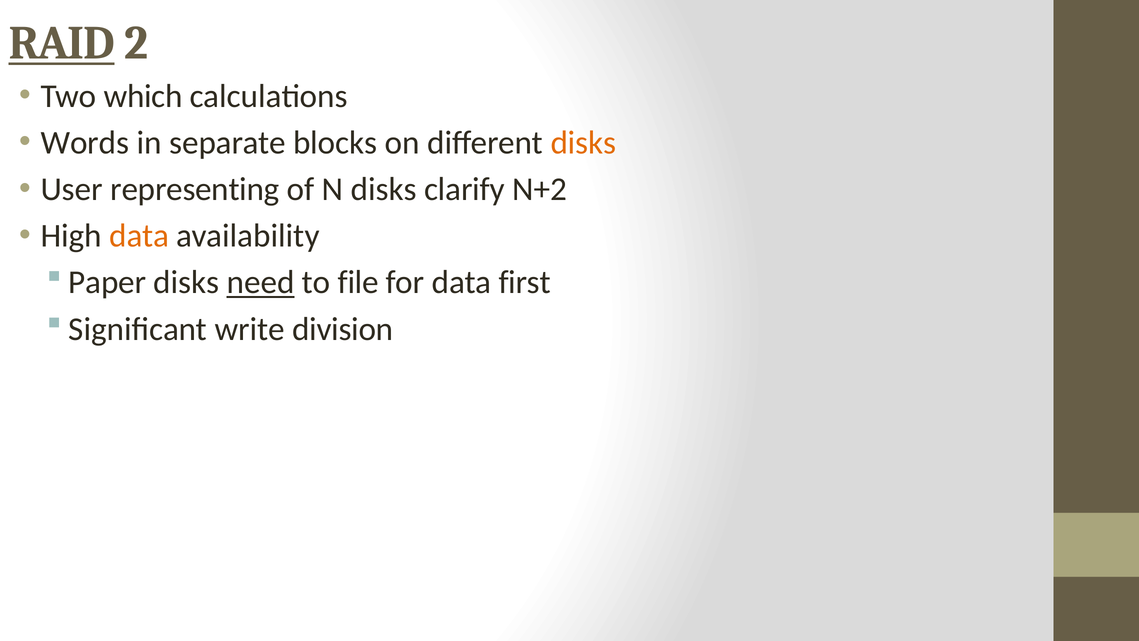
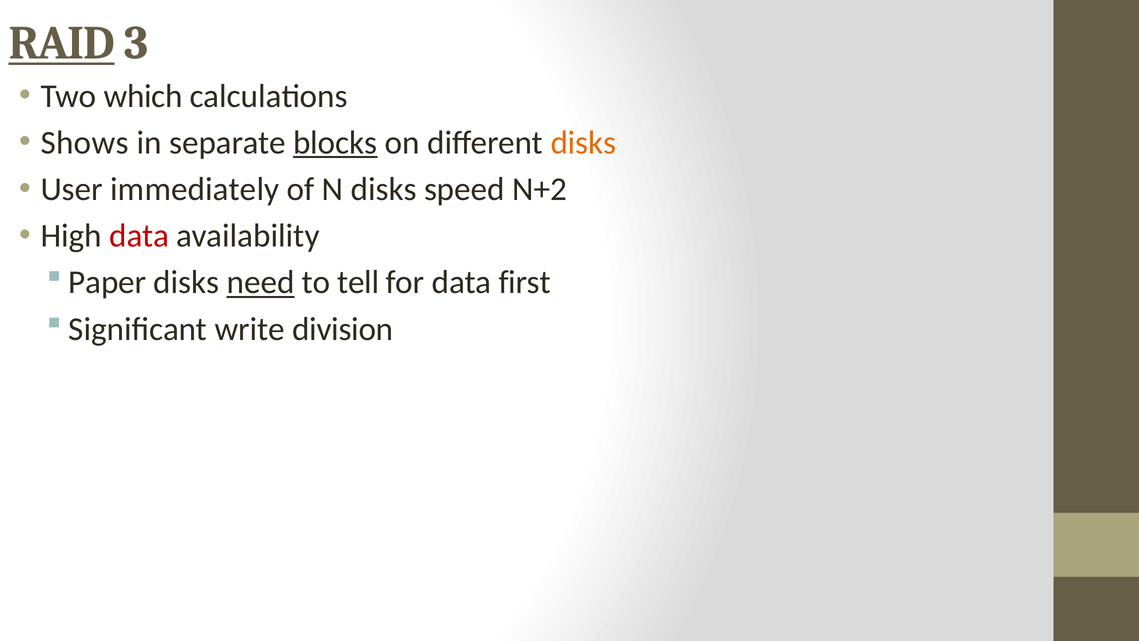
2: 2 -> 3
Words: Words -> Shows
blocks underline: none -> present
representing: representing -> immediately
clarify: clarify -> speed
data at (139, 236) colour: orange -> red
file: file -> tell
